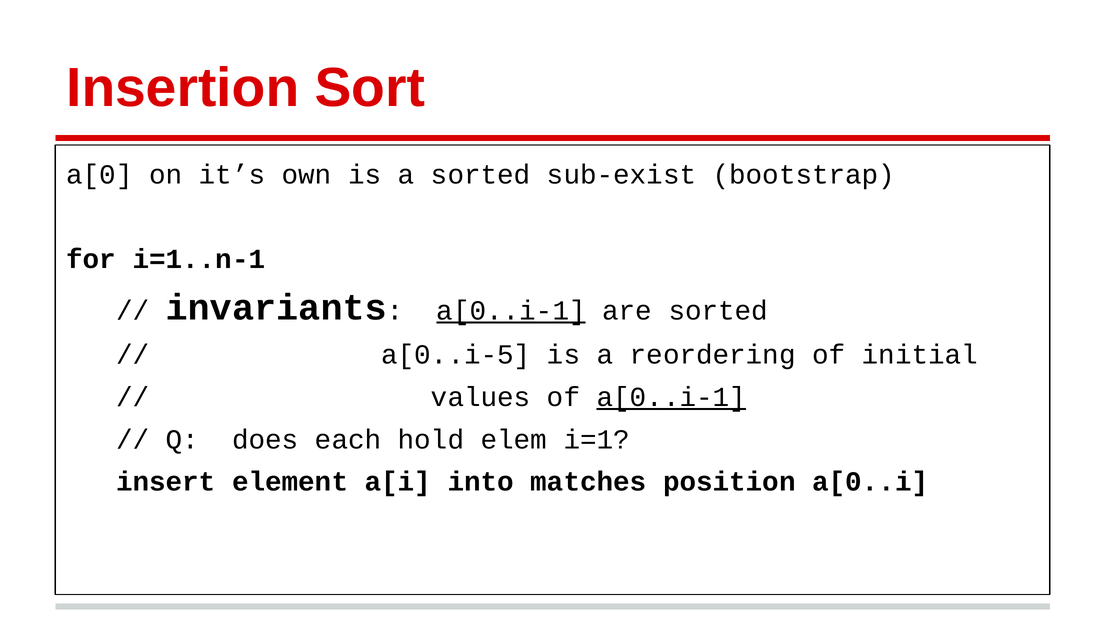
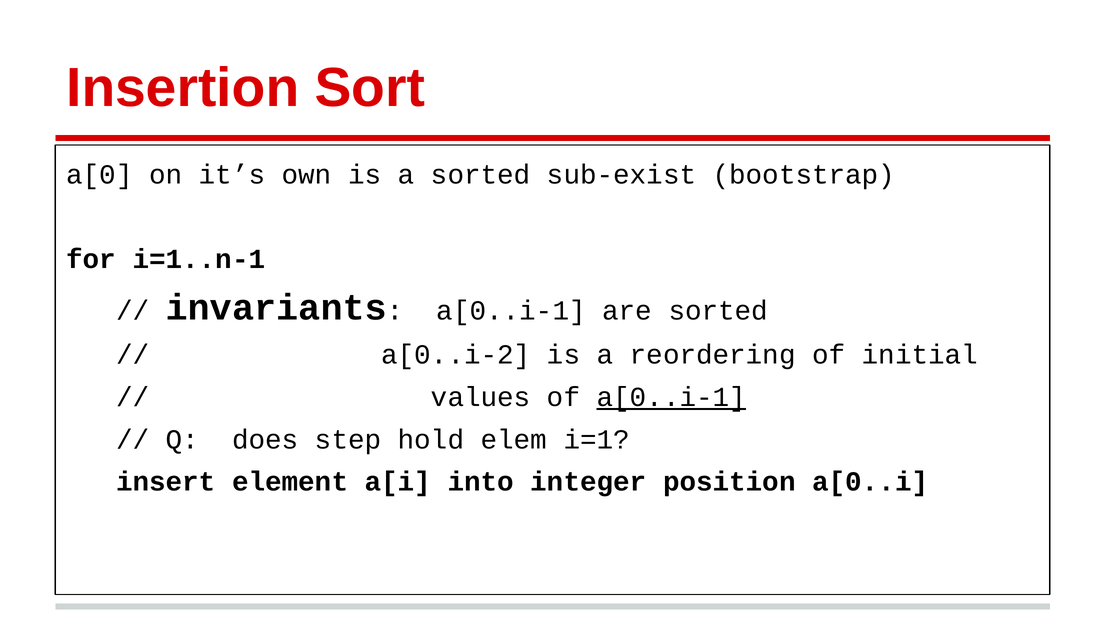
a[0..i-1 at (511, 311) underline: present -> none
a[0..i-5: a[0..i-5 -> a[0..i-2
each: each -> step
matches: matches -> integer
